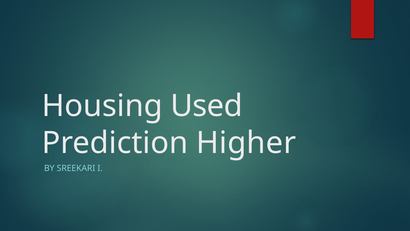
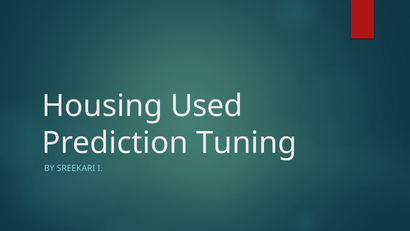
Higher: Higher -> Tuning
